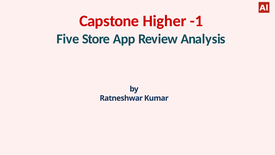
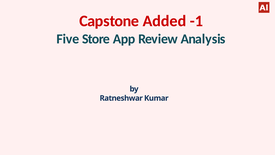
Higher: Higher -> Added
